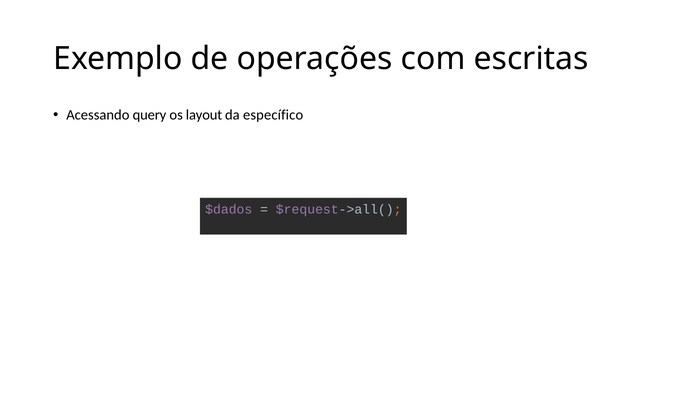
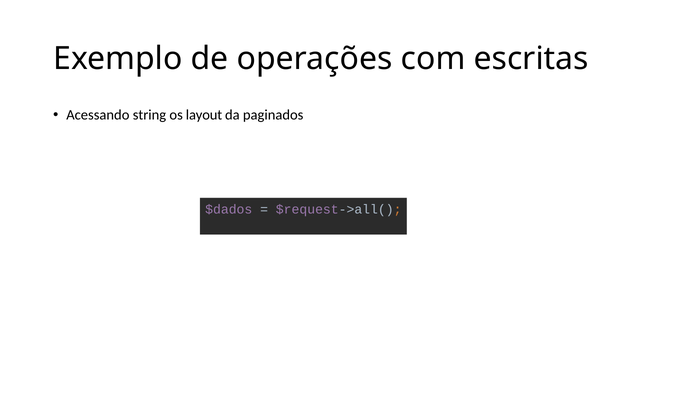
query: query -> string
específico: específico -> paginados
